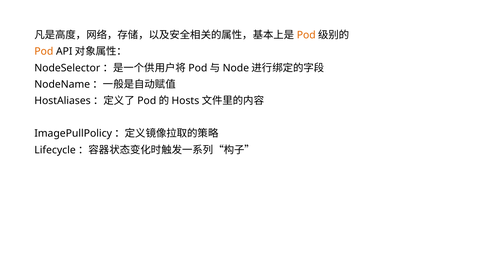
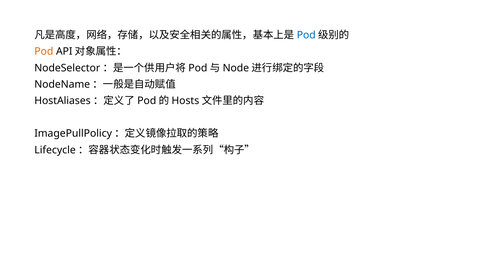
Pod at (306, 35) colour: orange -> blue
